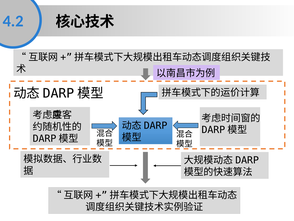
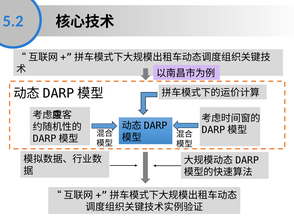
4.2: 4.2 -> 5.2
